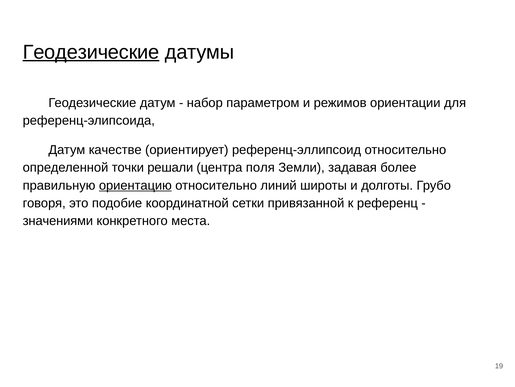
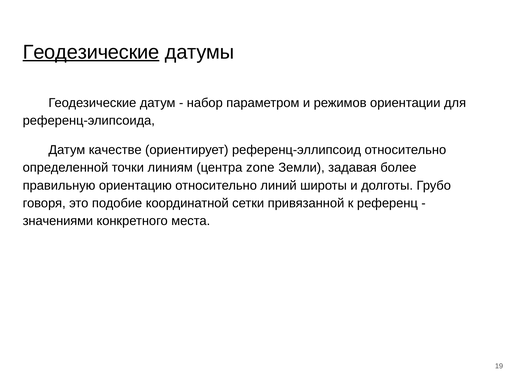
решали: решали -> линиям
поля: поля -> zone
ориентацию underline: present -> none
